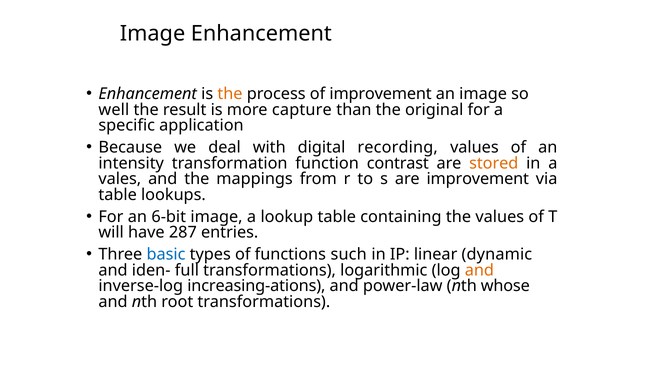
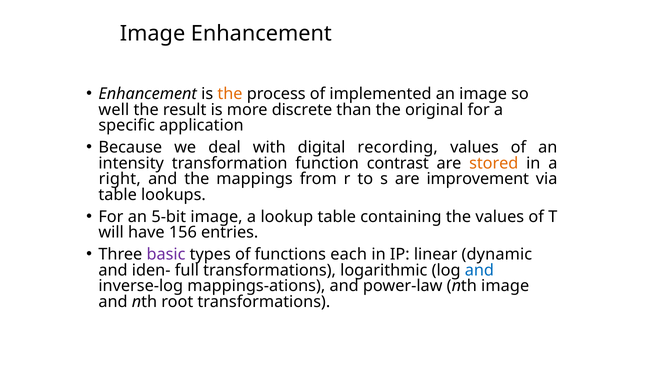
of improvement: improvement -> implemented
capture: capture -> discrete
vales: vales -> right
6-bit: 6-bit -> 5-bit
287: 287 -> 156
basic colour: blue -> purple
such: such -> each
and at (479, 270) colour: orange -> blue
increasing-ations: increasing-ations -> mappings-ations
nth whose: whose -> image
